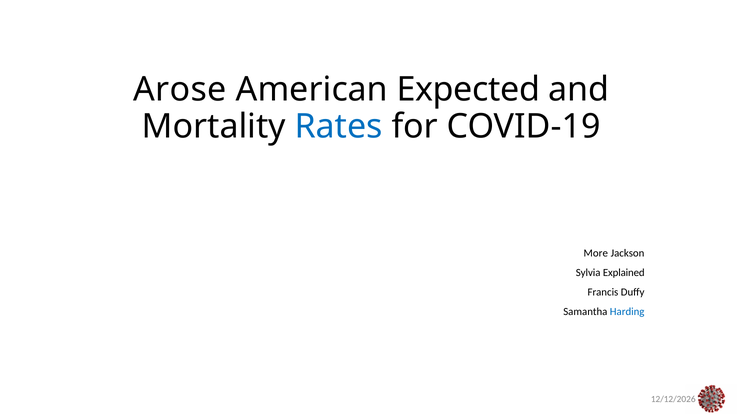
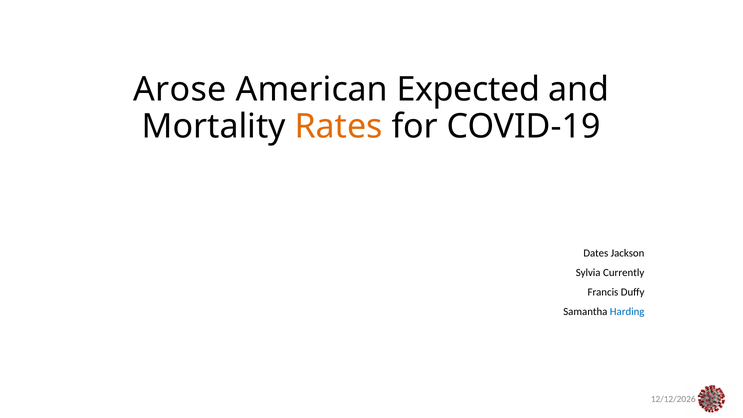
Rates colour: blue -> orange
More: More -> Dates
Explained: Explained -> Currently
